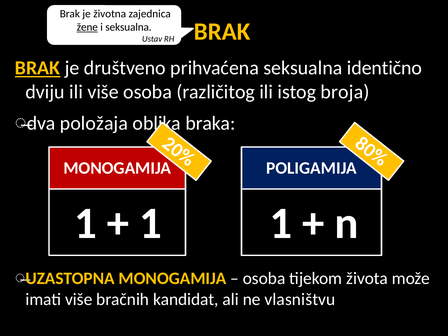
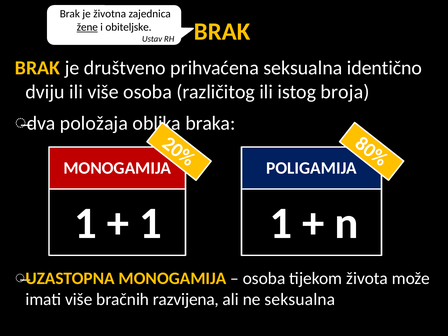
i seksualna: seksualna -> obiteljske
BRAK at (38, 68) underline: present -> none
kandidat: kandidat -> razvijena
ne vlasništvu: vlasništvu -> seksualna
